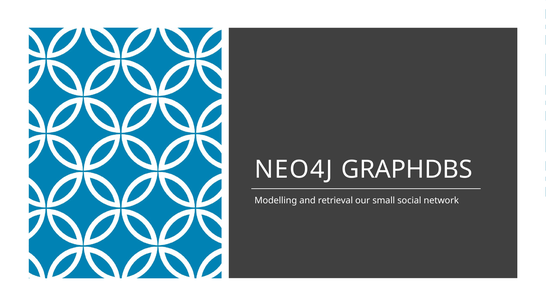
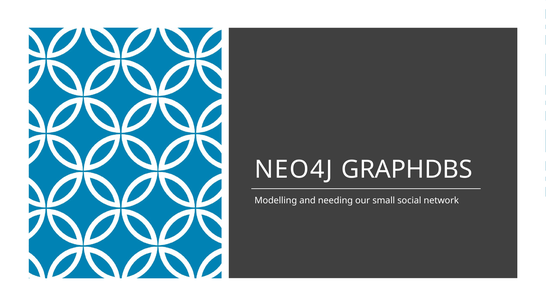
retrieval: retrieval -> needing
